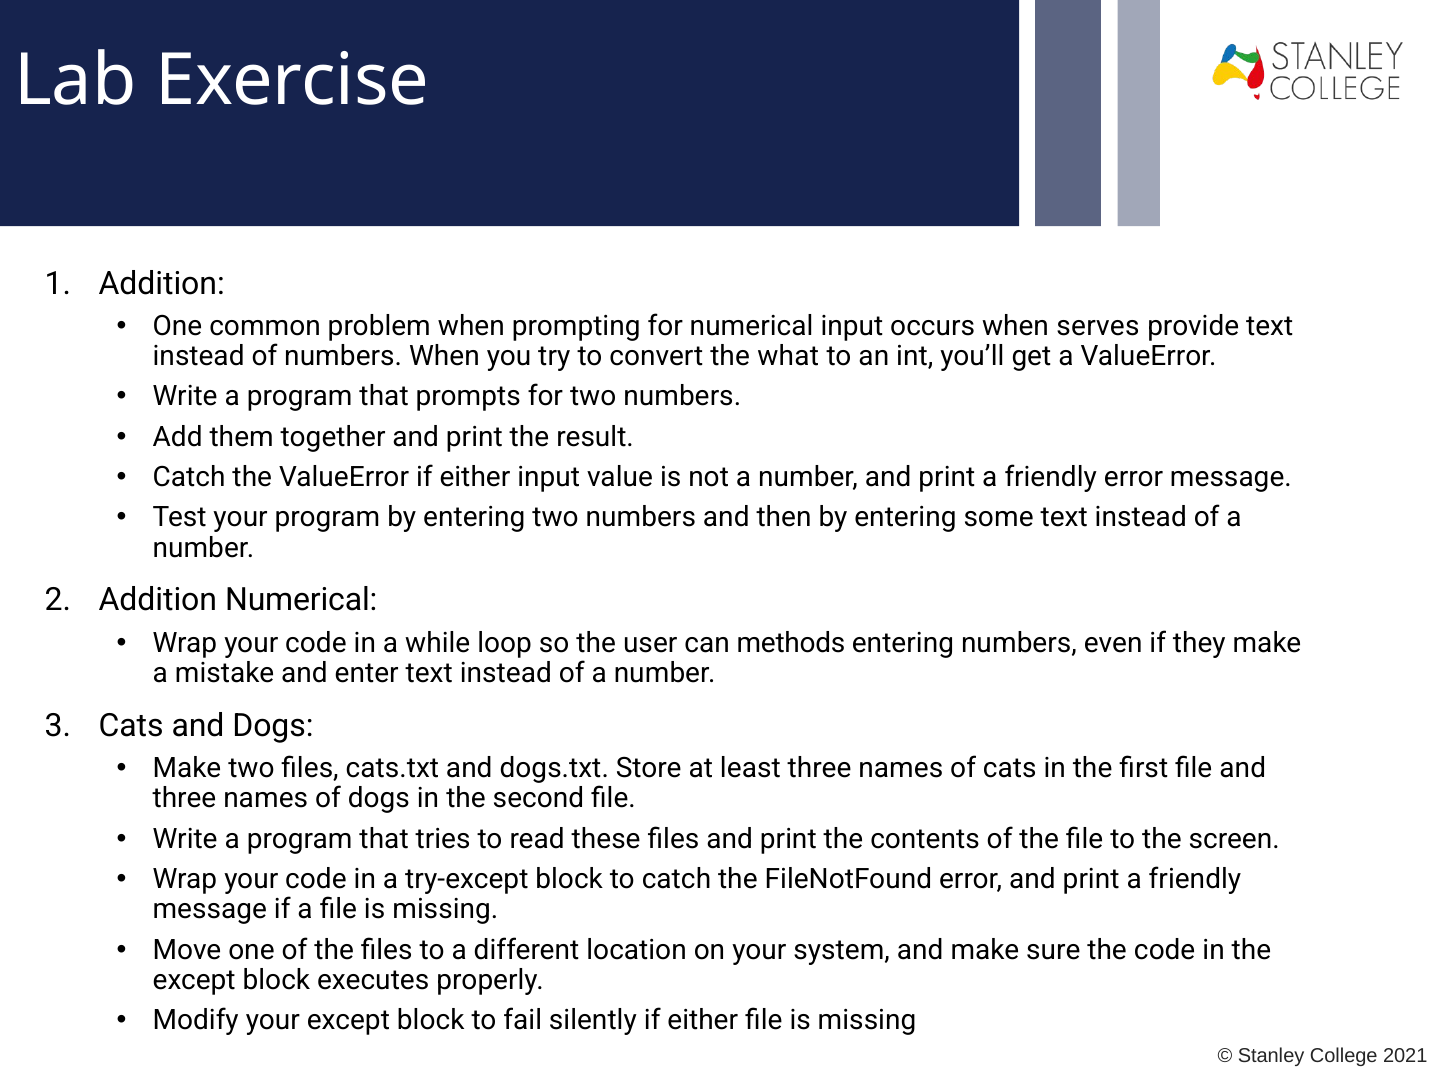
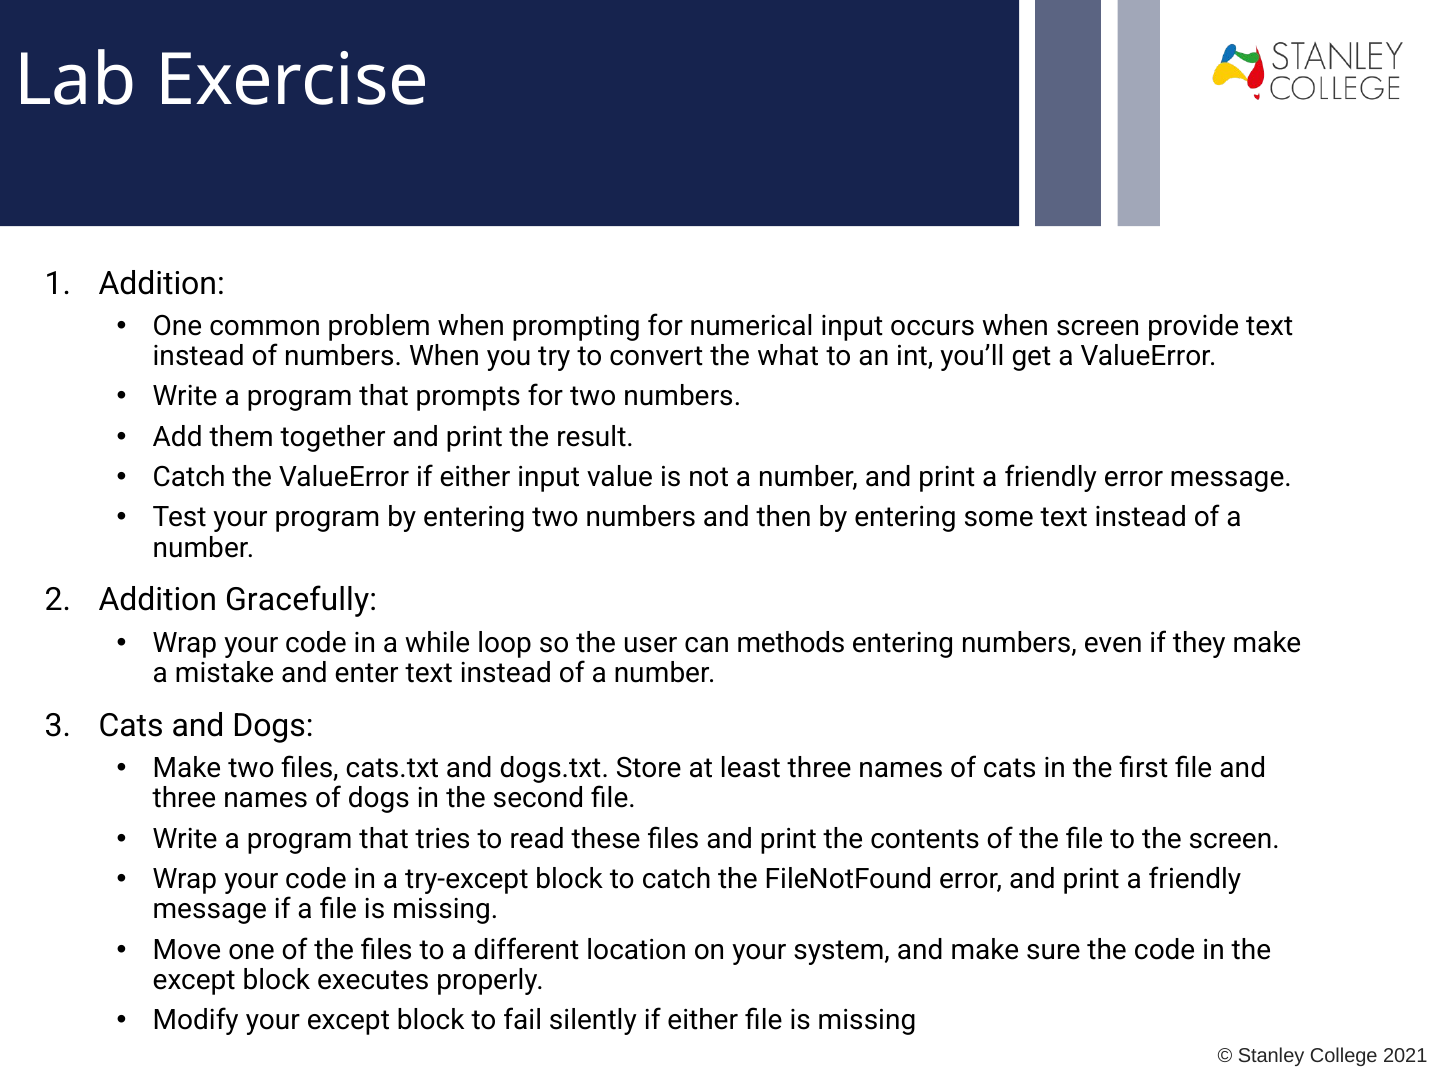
when serves: serves -> screen
Addition Numerical: Numerical -> Gracefully
